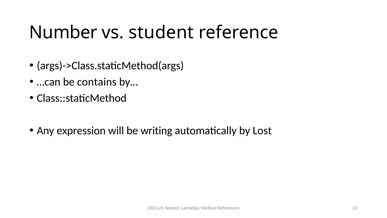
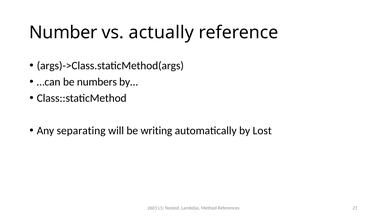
student: student -> actually
contains: contains -> numbers
expression: expression -> separating
